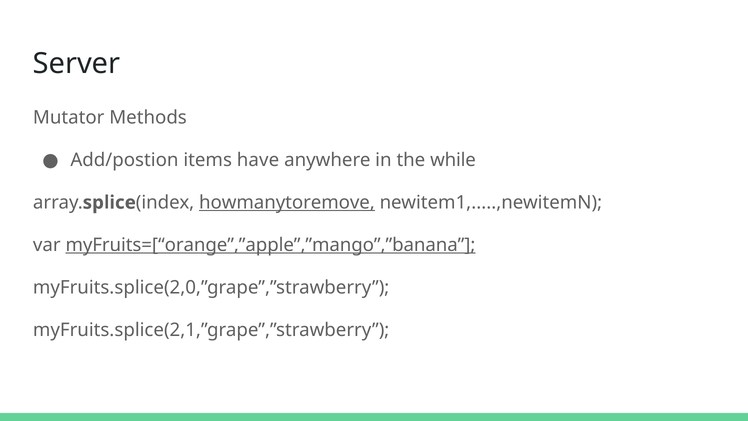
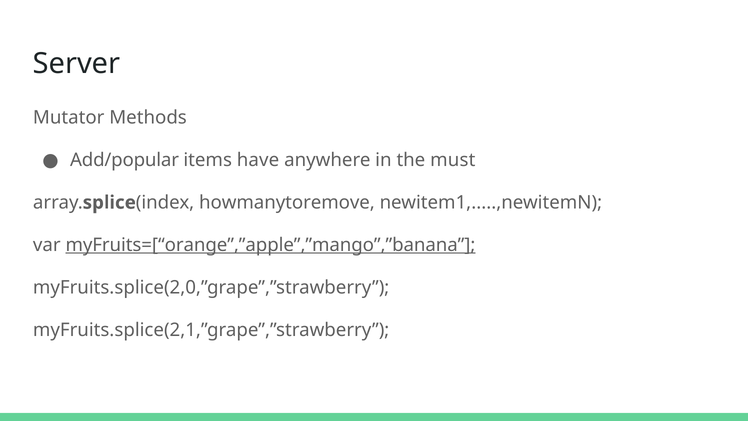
Add/postion: Add/postion -> Add/popular
while: while -> must
howmanytoremove underline: present -> none
